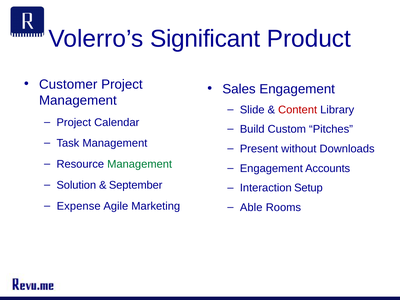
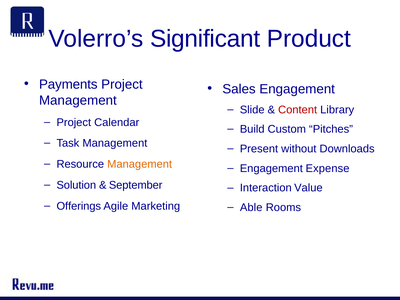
Customer: Customer -> Payments
Management at (140, 164) colour: green -> orange
Accounts: Accounts -> Expense
Setup: Setup -> Value
Expense: Expense -> Offerings
